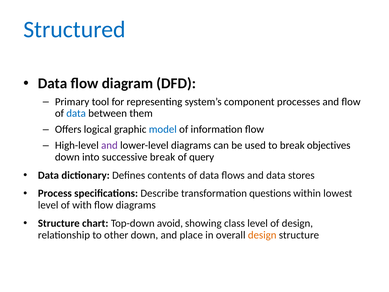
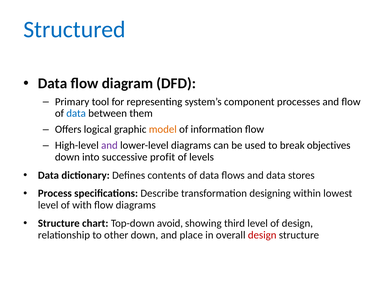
model colour: blue -> orange
successive break: break -> profit
query: query -> levels
questions: questions -> designing
class: class -> third
design at (262, 235) colour: orange -> red
